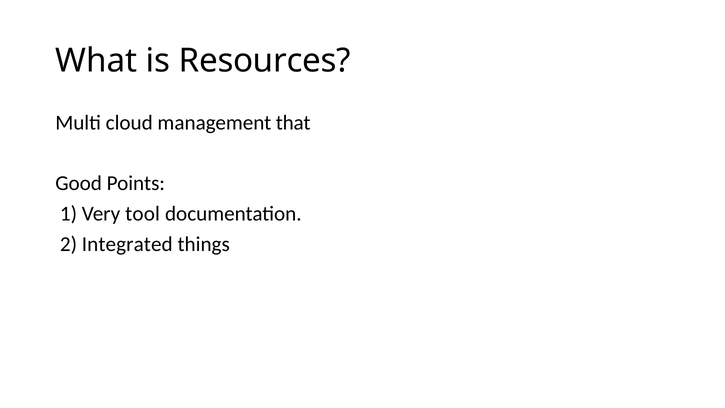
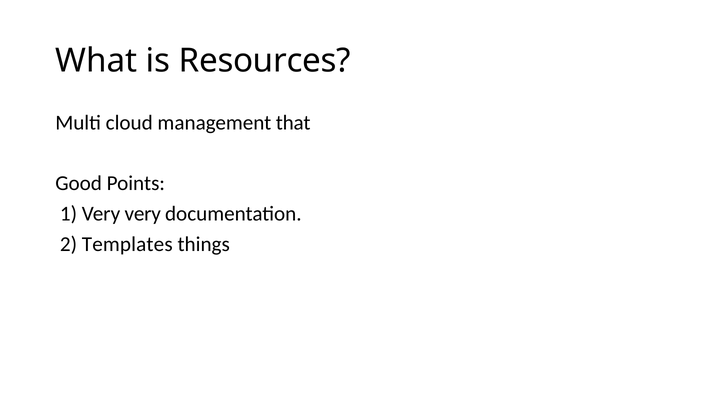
Very tool: tool -> very
Integrated: Integrated -> Templates
